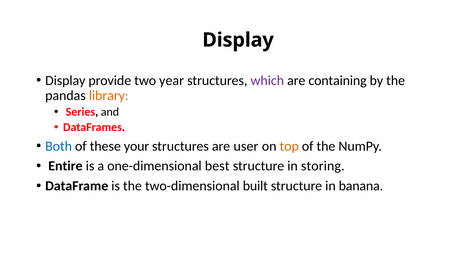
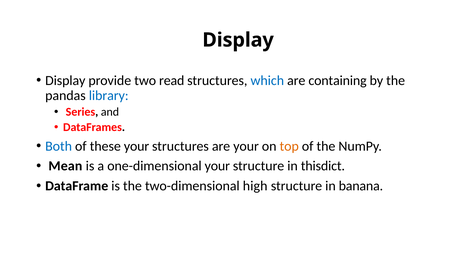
year: year -> read
which colour: purple -> blue
library colour: orange -> blue
are user: user -> your
Entire: Entire -> Mean
one-dimensional best: best -> your
storing: storing -> thisdict
built: built -> high
